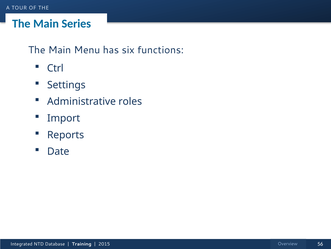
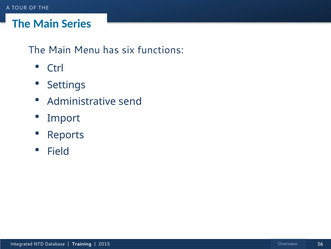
roles: roles -> send
Date: Date -> Field
